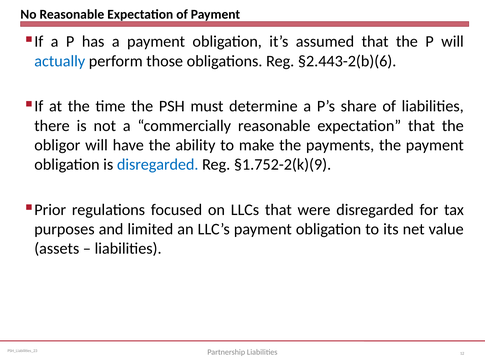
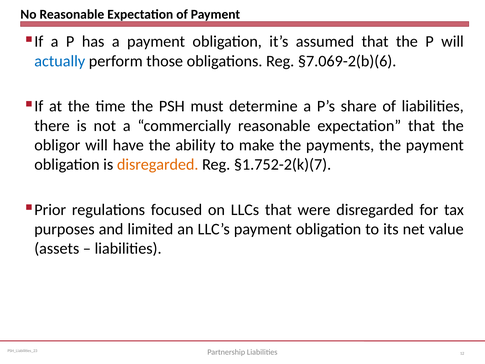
§2.443-2(b)(6: §2.443-2(b)(6 -> §7.069-2(b)(6
disregarded at (158, 164) colour: blue -> orange
§1.752-2(k)(9: §1.752-2(k)(9 -> §1.752-2(k)(7
